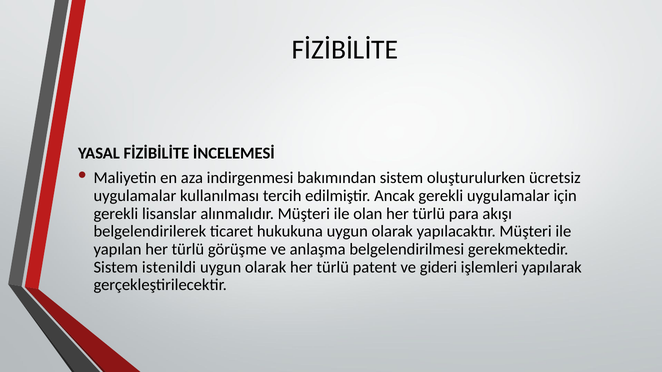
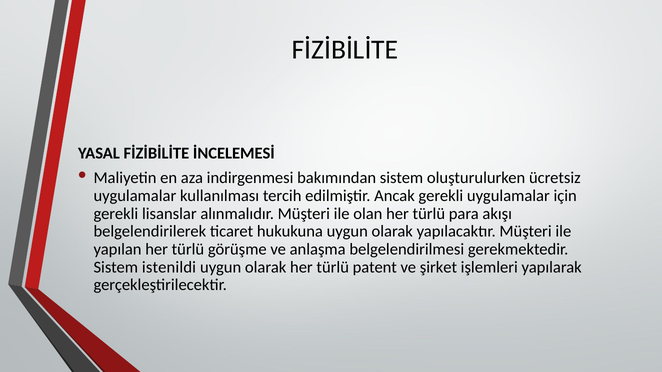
gideri: gideri -> şirket
